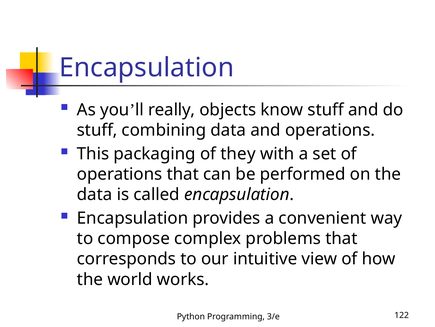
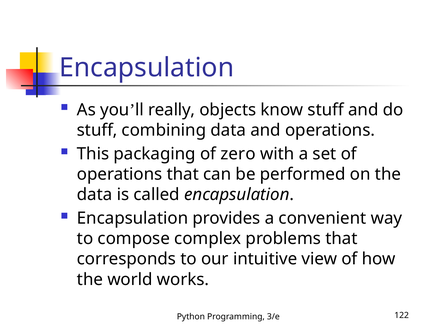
they: they -> zero
